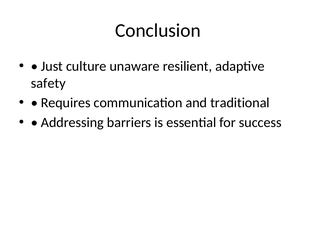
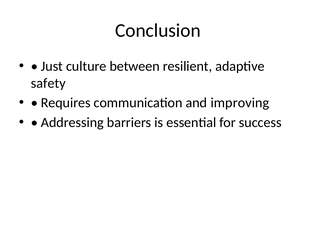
unaware: unaware -> between
traditional: traditional -> improving
